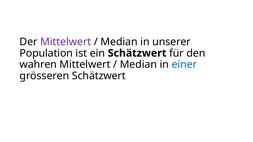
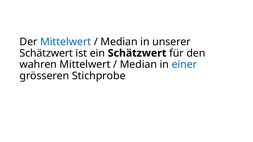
Mittelwert at (66, 42) colour: purple -> blue
Population at (46, 53): Population -> Schätzwert
grösseren Schätzwert: Schätzwert -> Stichprobe
